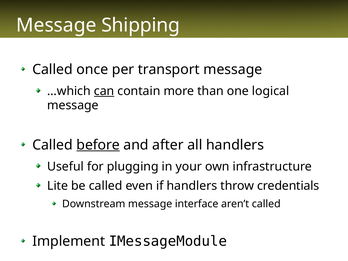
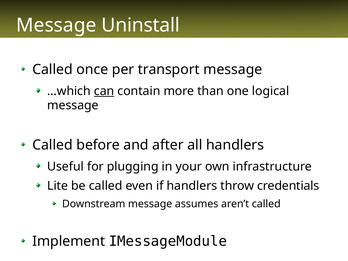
Shipping: Shipping -> Uninstall
before underline: present -> none
interface: interface -> assumes
